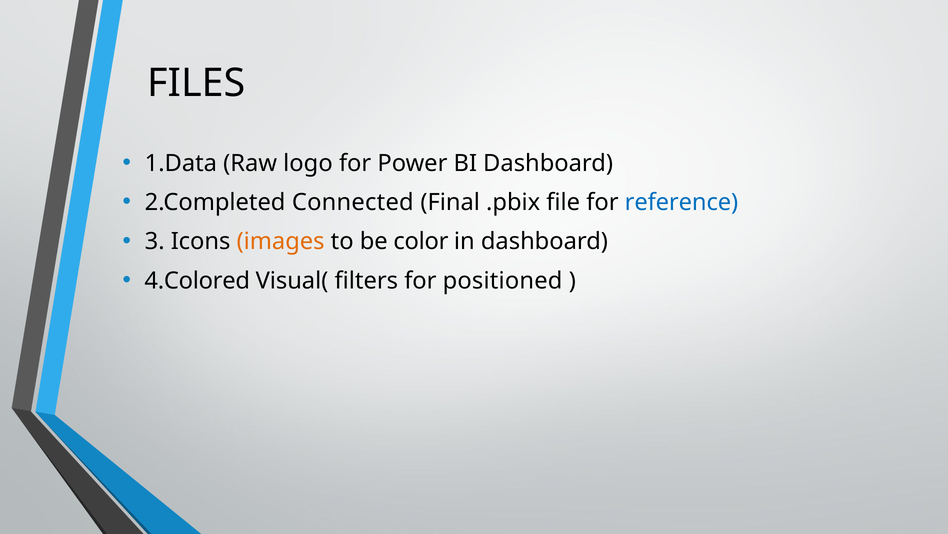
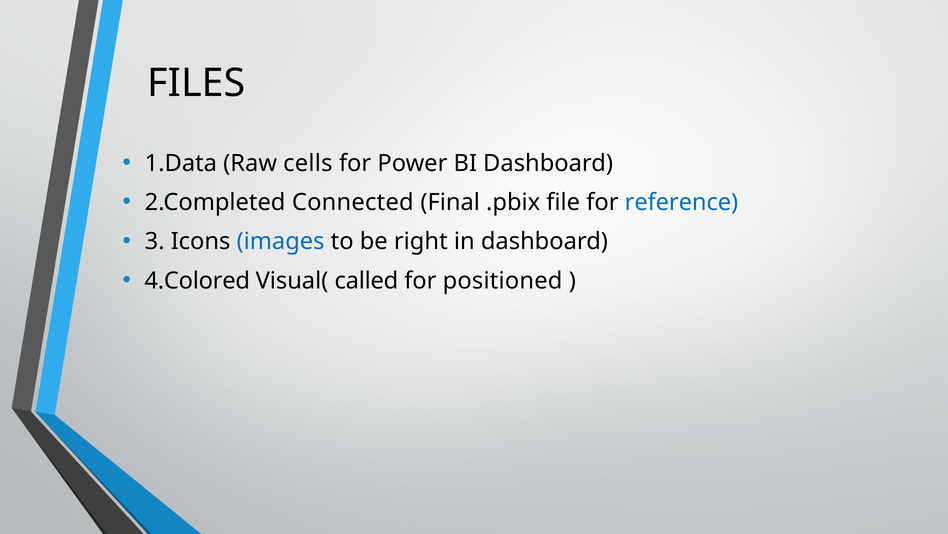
logo: logo -> cells
images colour: orange -> blue
color: color -> right
filters: filters -> called
